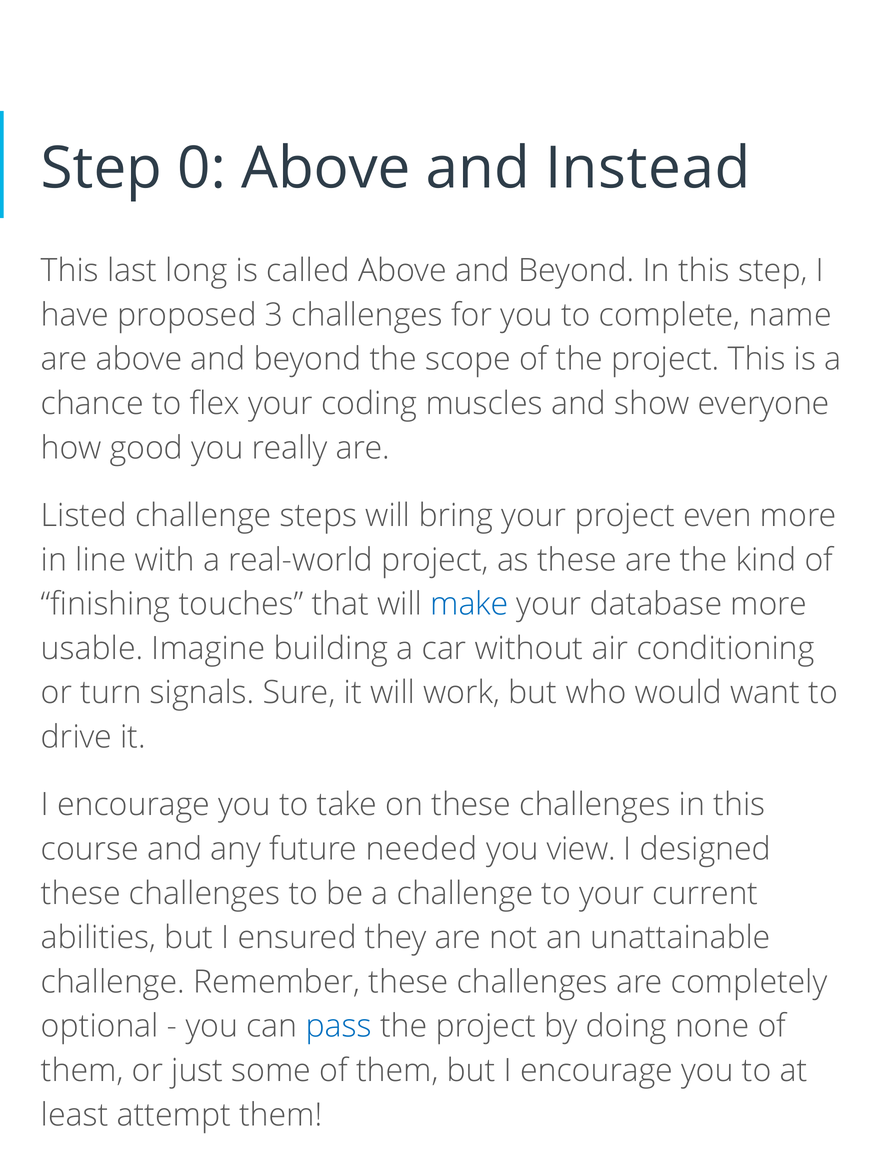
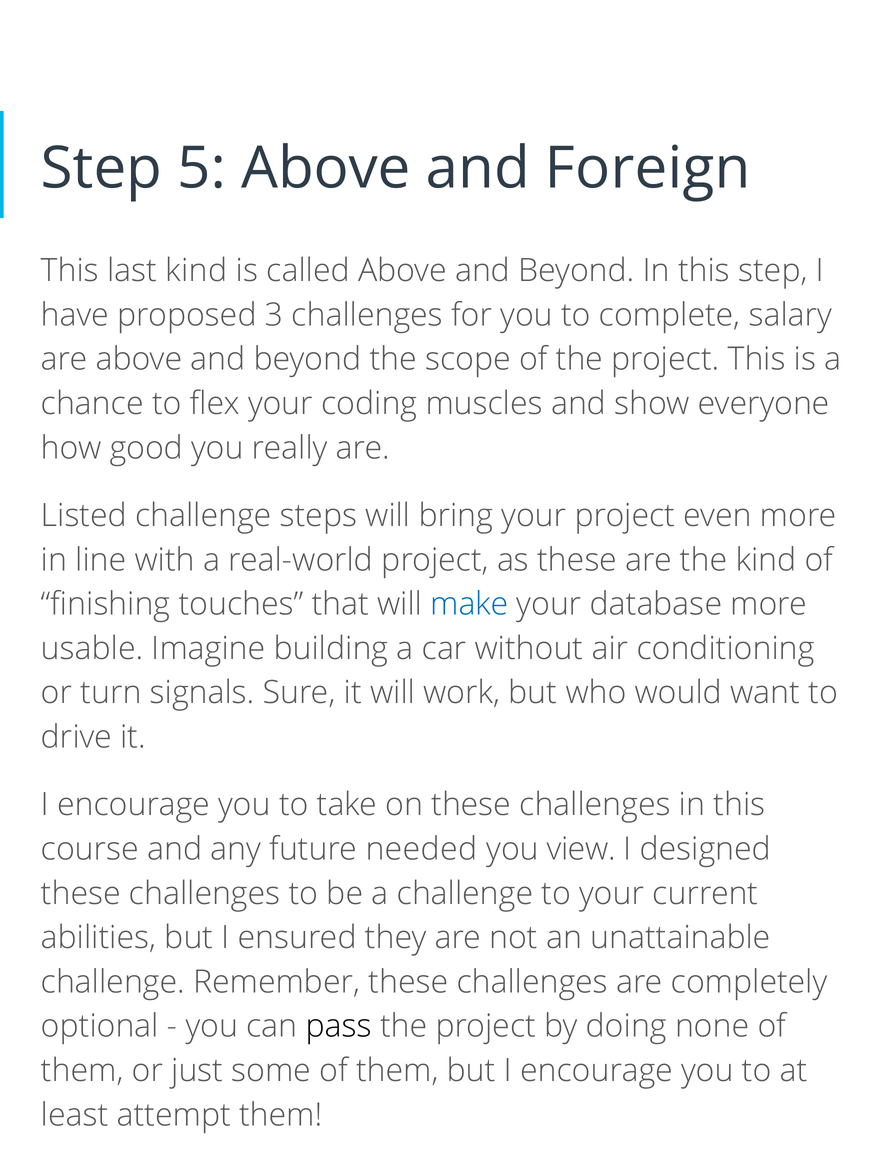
0: 0 -> 5
Instead: Instead -> Foreign
last long: long -> kind
name: name -> salary
pass colour: blue -> black
